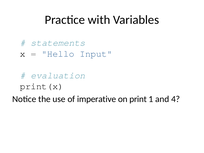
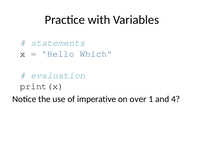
Input: Input -> Which
print: print -> over
